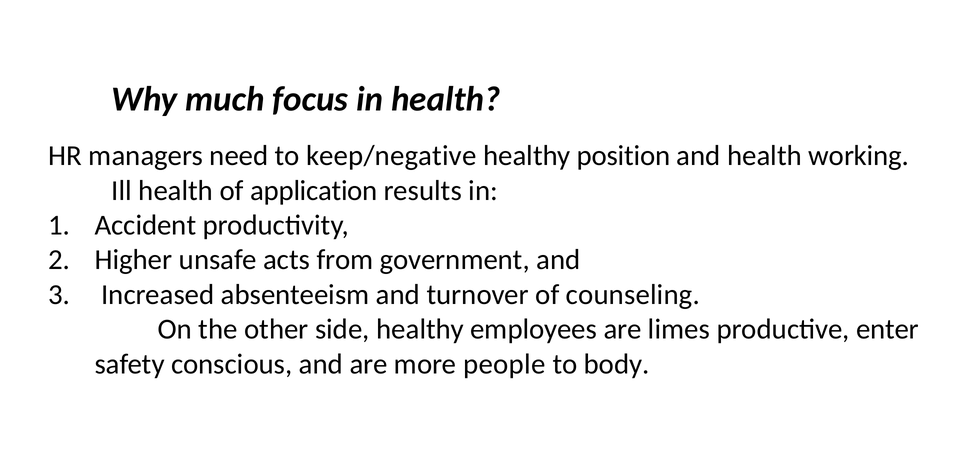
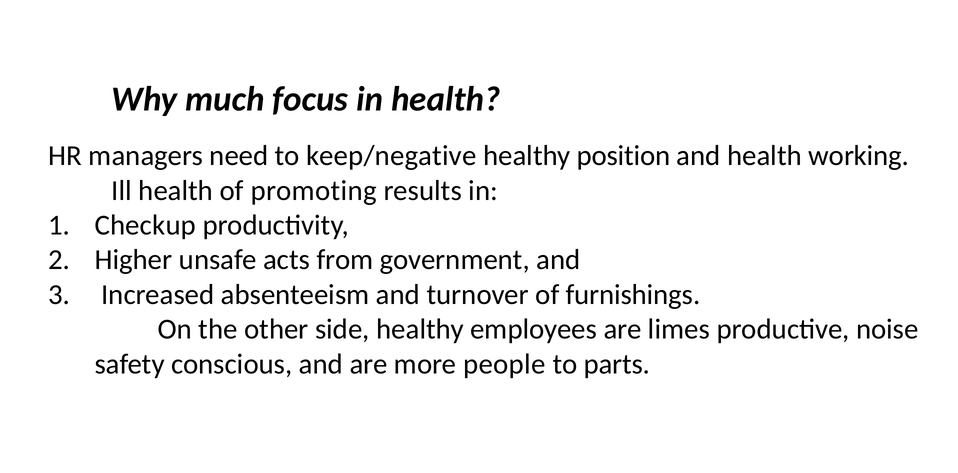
application: application -> promoting
Accident: Accident -> Checkup
counseling: counseling -> furnishings
enter: enter -> noise
body: body -> parts
